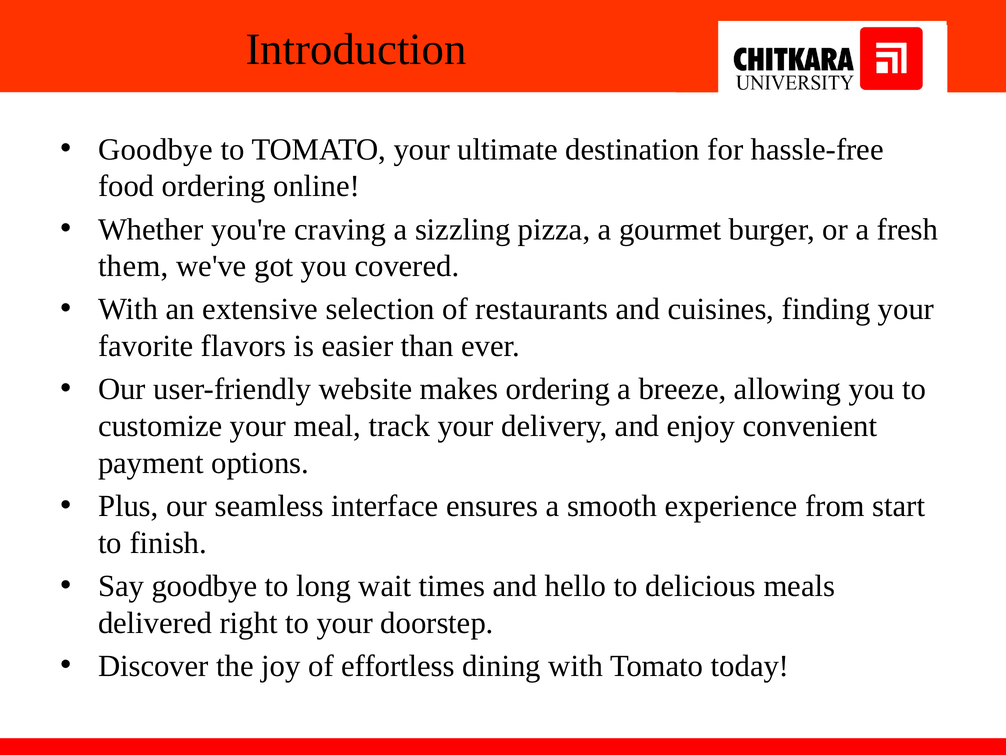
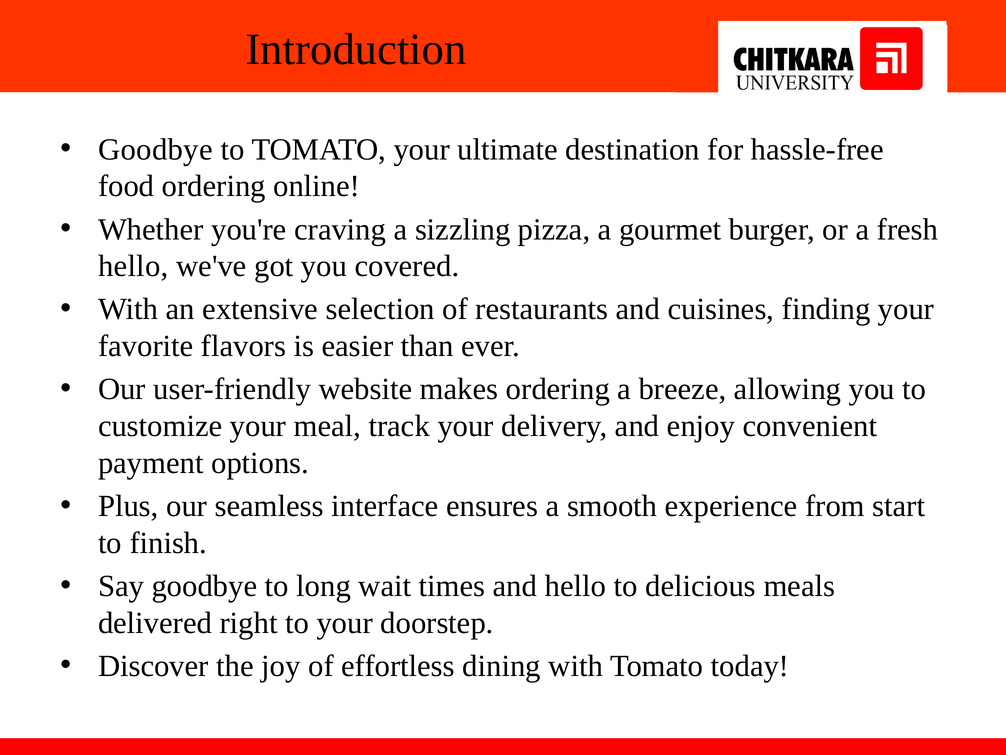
them at (133, 266): them -> hello
